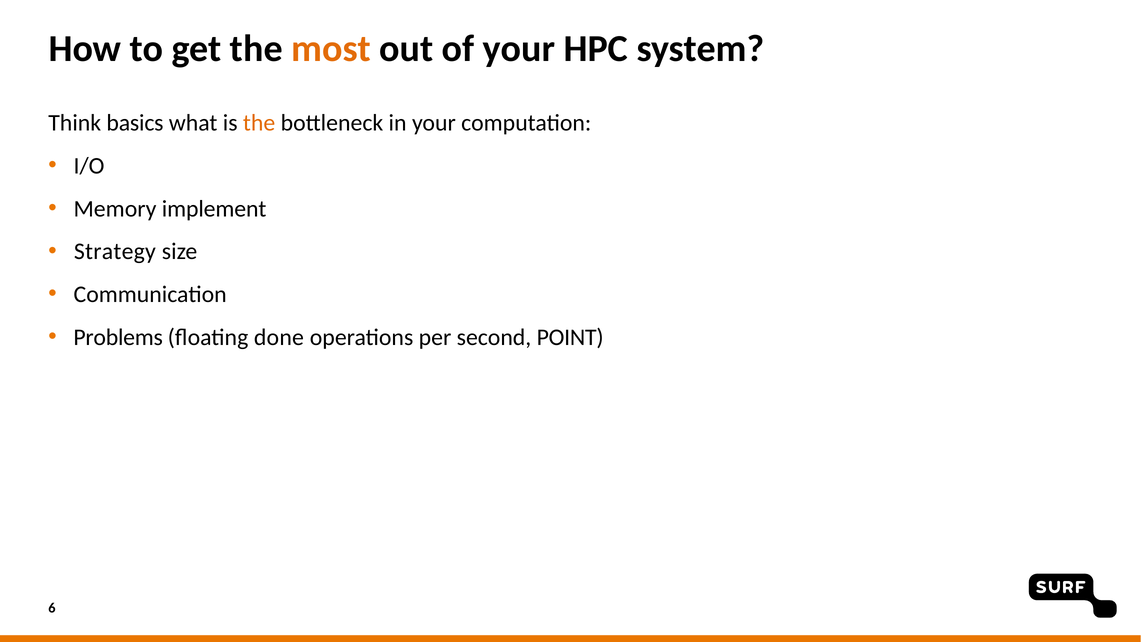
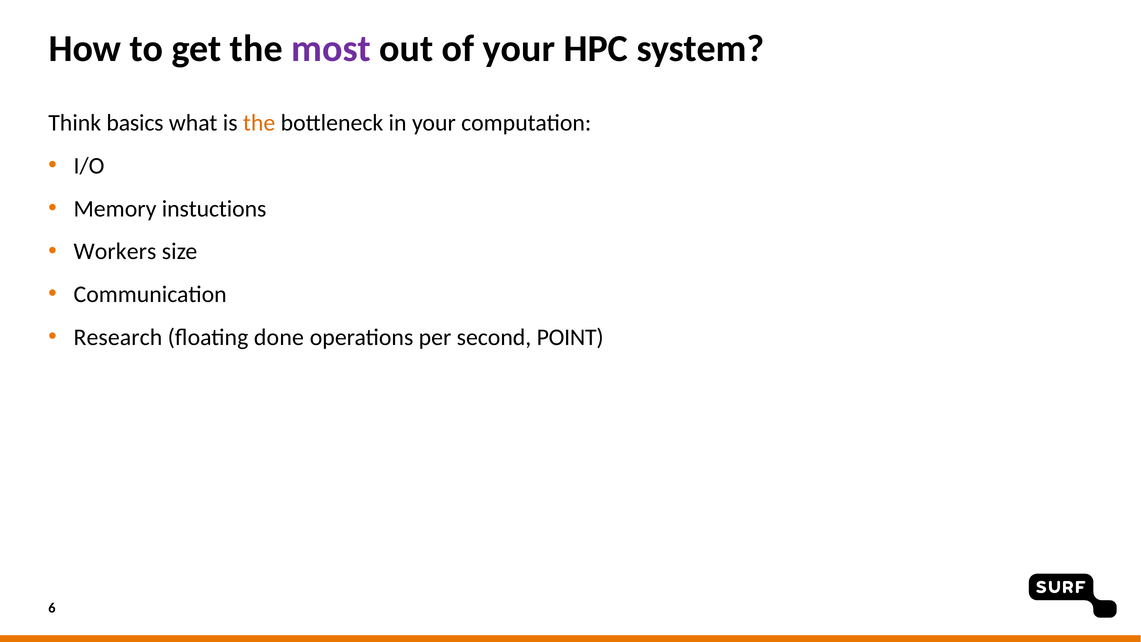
most colour: orange -> purple
implement: implement -> instuctions
Strategy: Strategy -> Workers
Problems: Problems -> Research
